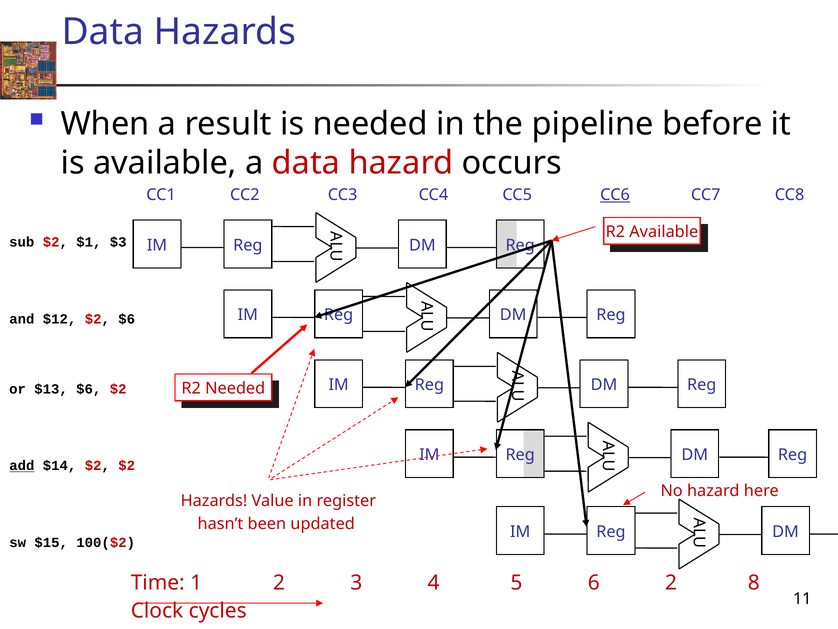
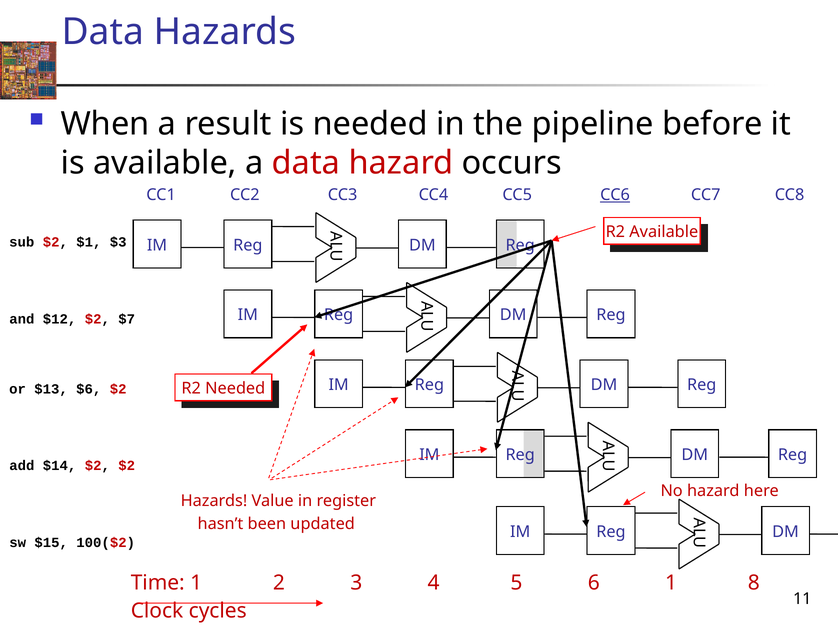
$2 $6: $6 -> $7
add underline: present -> none
6 2: 2 -> 1
